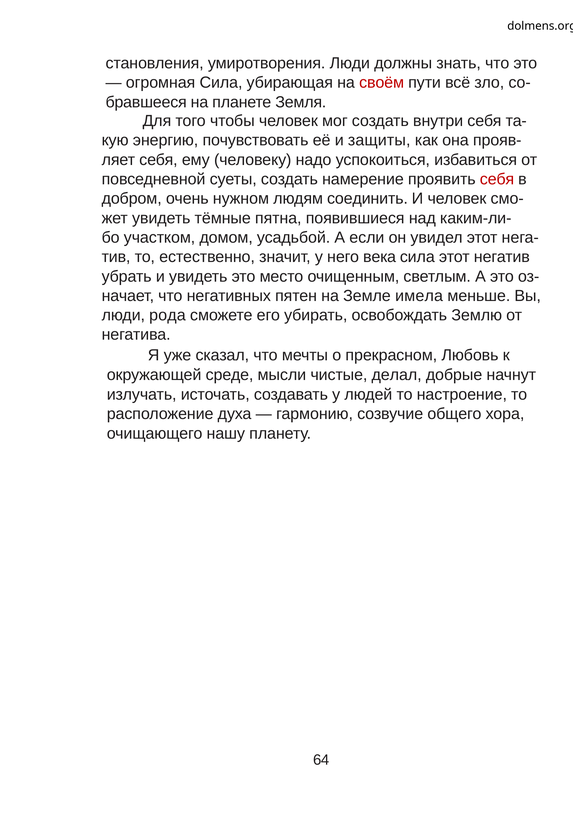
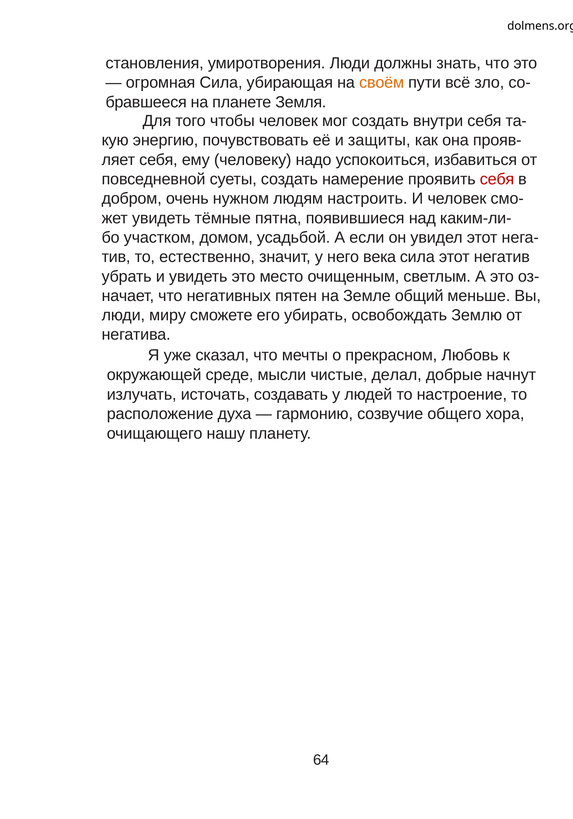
своём colour: red -> orange
соединить: соединить -> настроить
имела: имела -> общий
рода: рода -> миру
